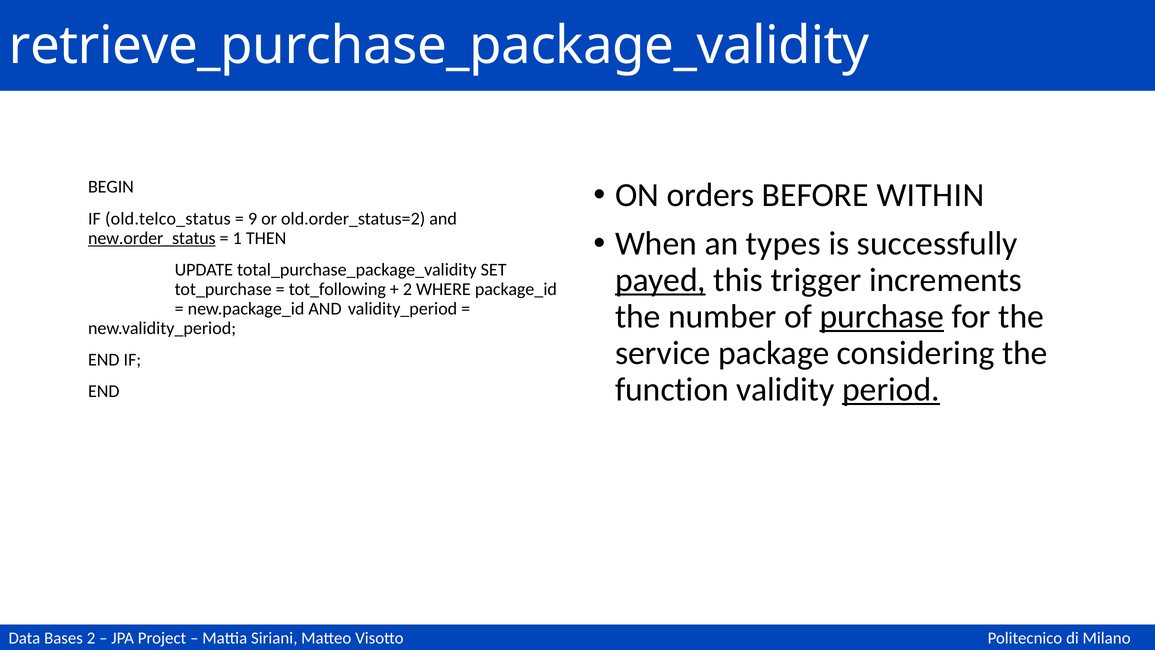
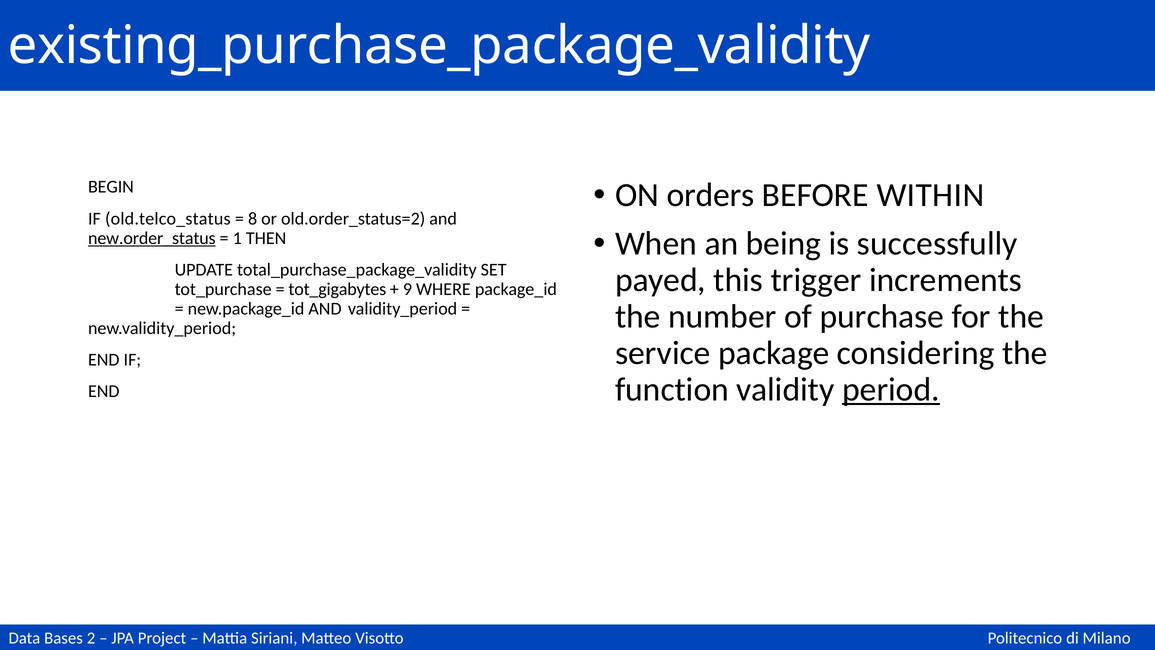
retrieve_purchase_package_validity: retrieve_purchase_package_validity -> existing_purchase_package_validity
9: 9 -> 8
types: types -> being
payed underline: present -> none
tot_following: tot_following -> tot_gigabytes
2 at (407, 289): 2 -> 9
purchase underline: present -> none
